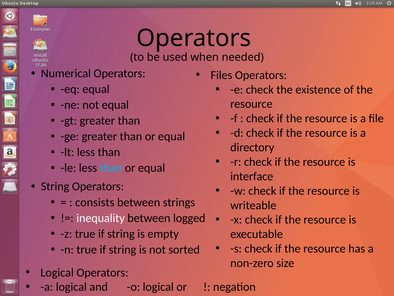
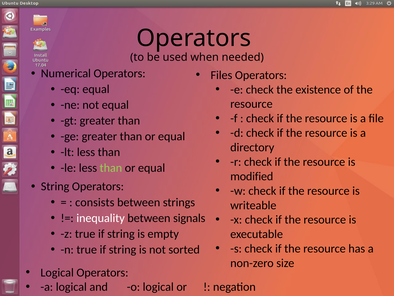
than at (111, 168) colour: light blue -> light green
interface: interface -> modified
logged: logged -> signals
